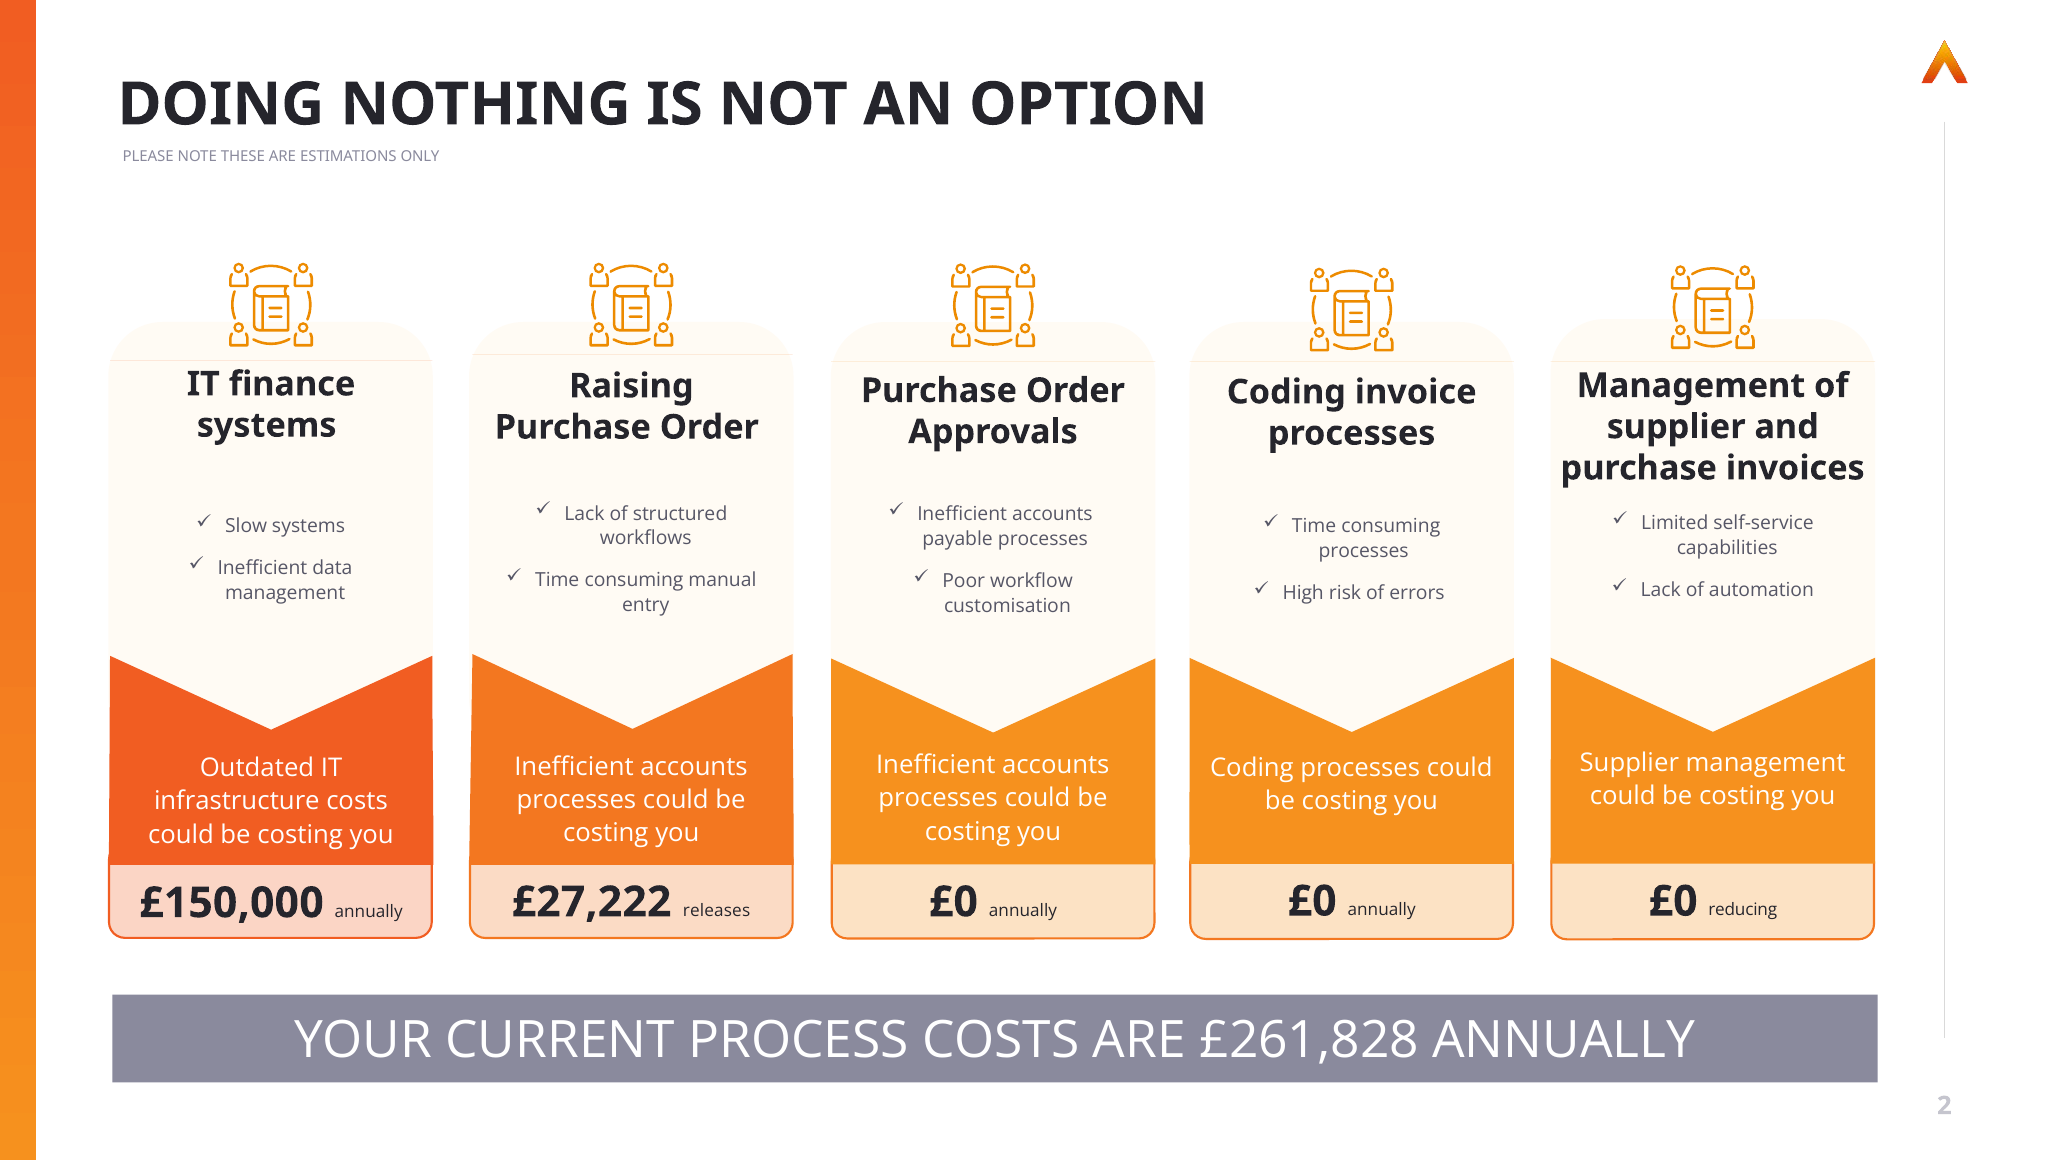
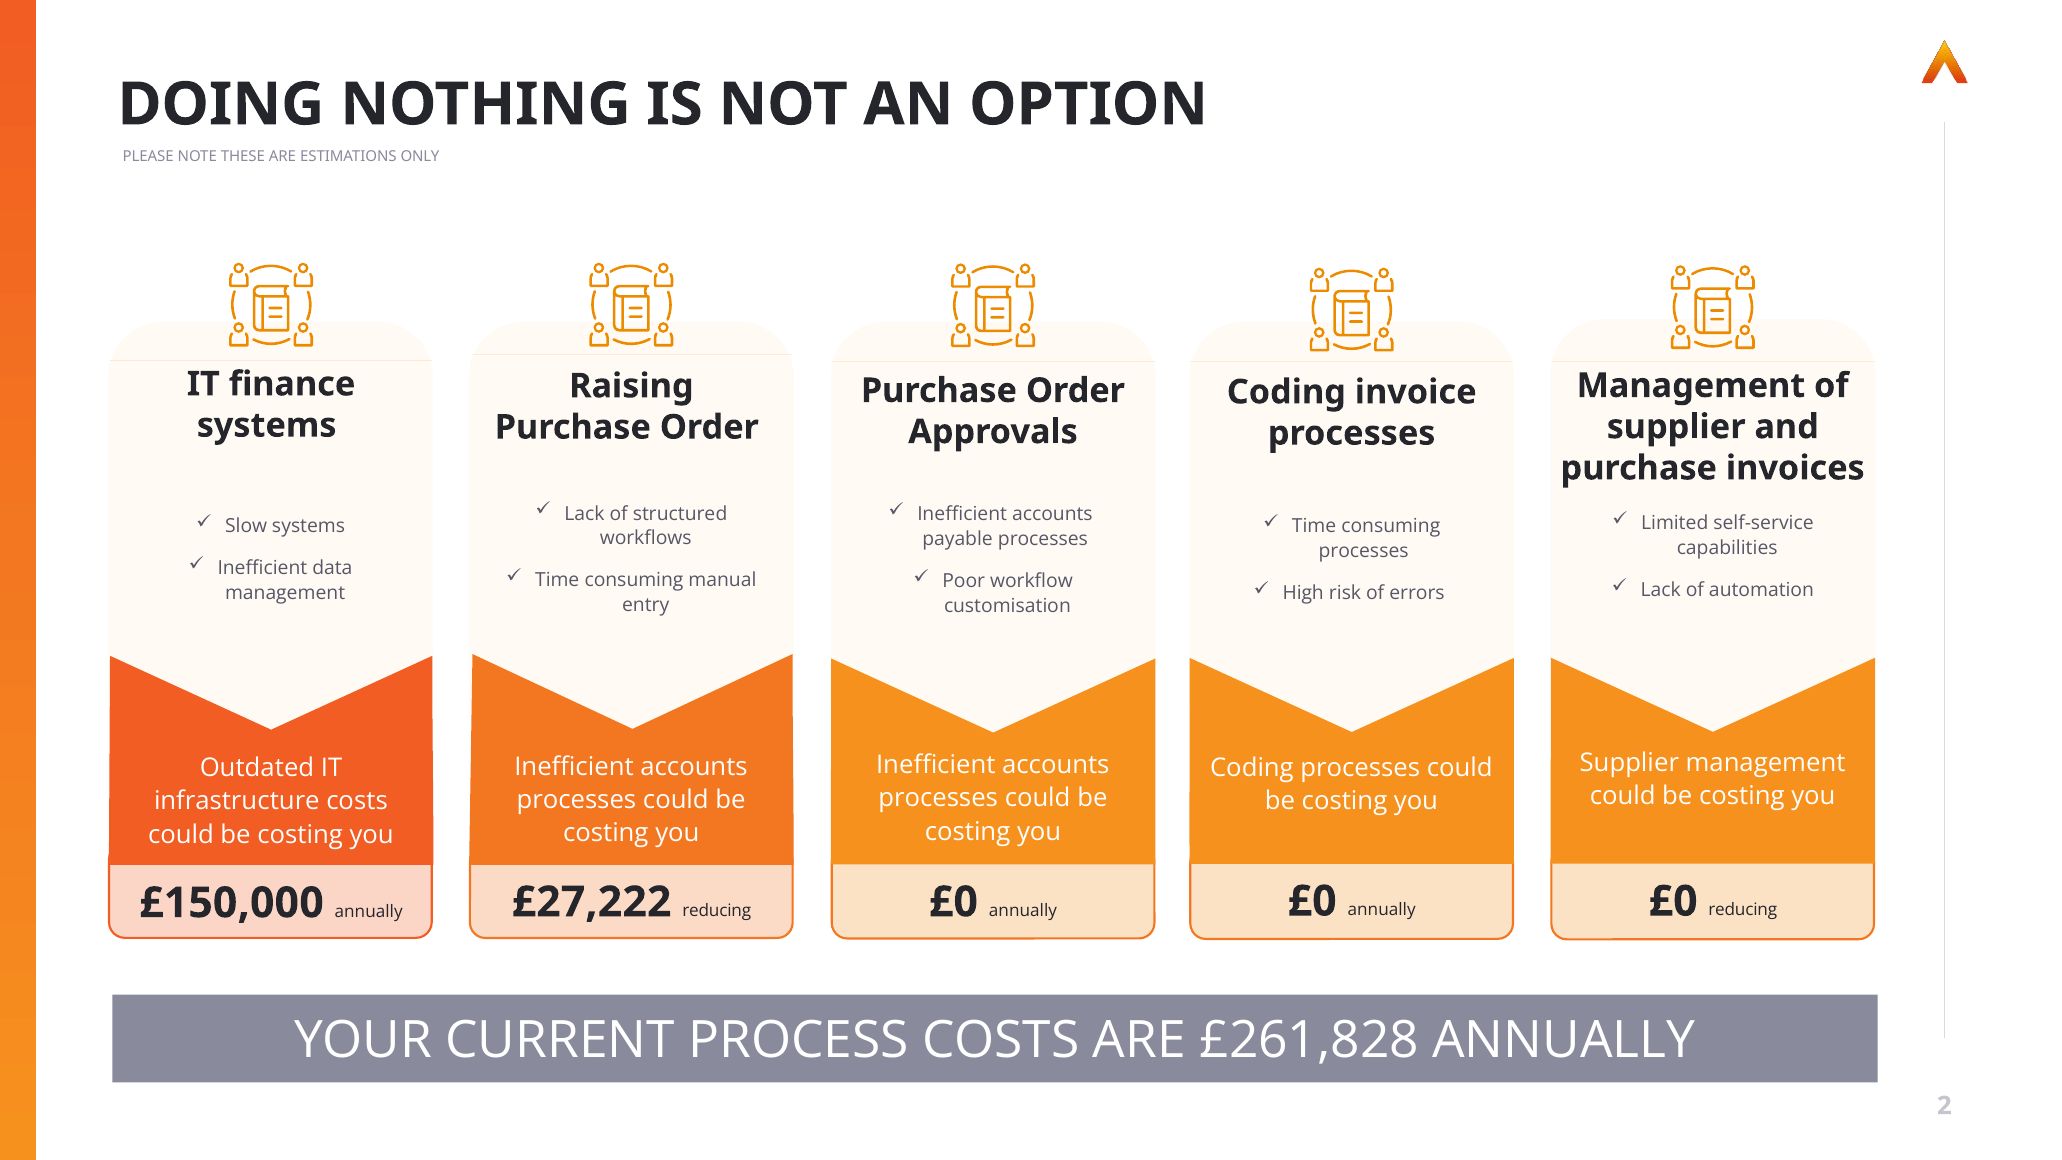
£27,222 releases: releases -> reducing
